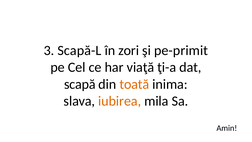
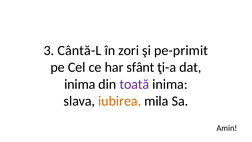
Scapă-L: Scapă-L -> Cântă-L
viaţă: viaţă -> sfânt
scapă at (80, 84): scapă -> inima
toată colour: orange -> purple
